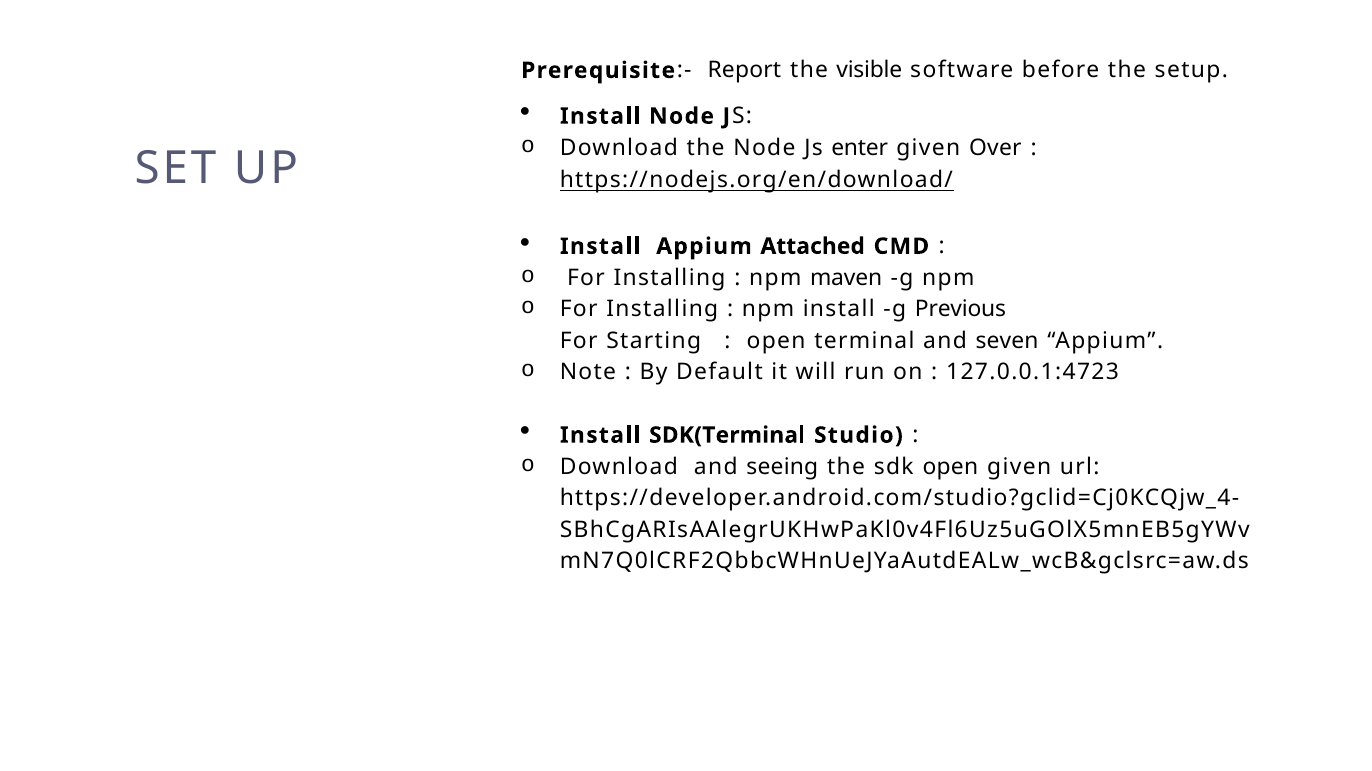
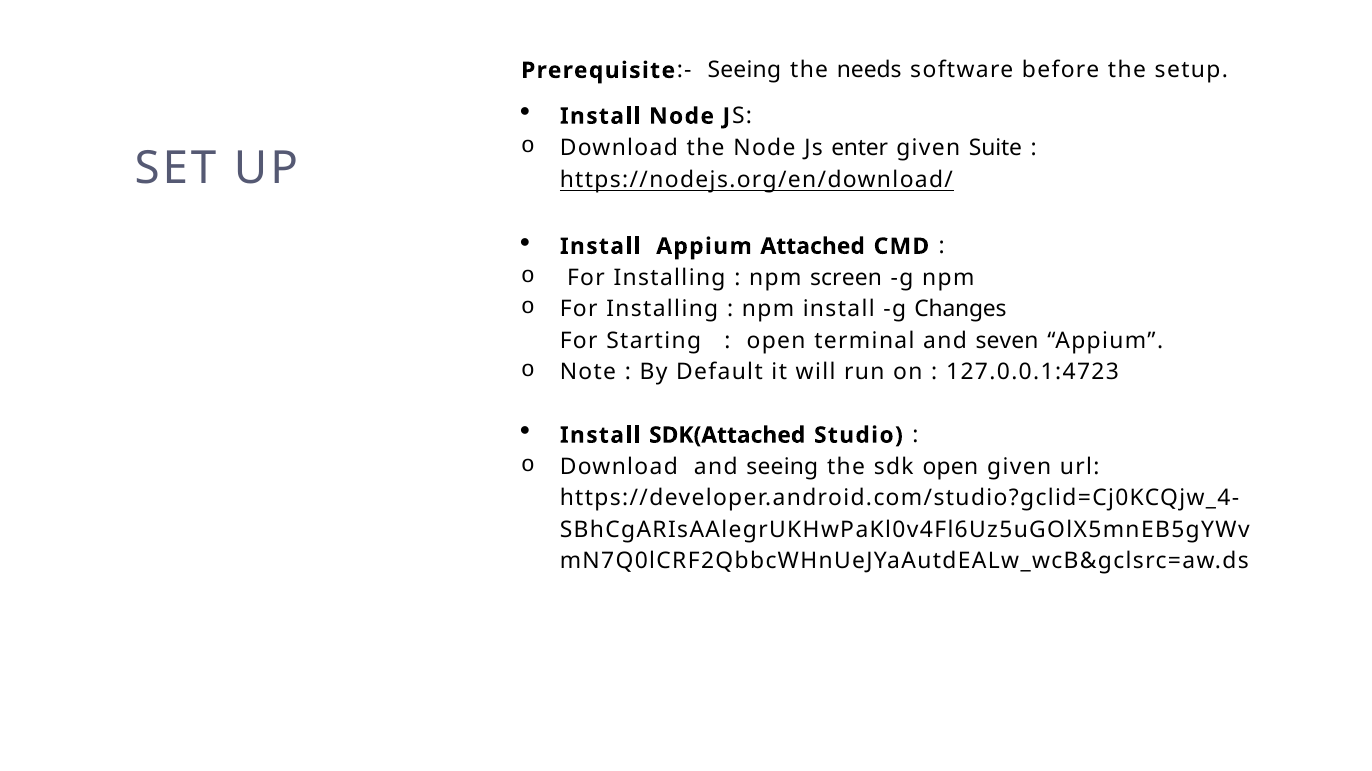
Prerequisite:- Report: Report -> Seeing
visible: visible -> needs
Over: Over -> Suite
maven: maven -> screen
Previous: Previous -> Changes
SDK(Terminal: SDK(Terminal -> SDK(Attached
